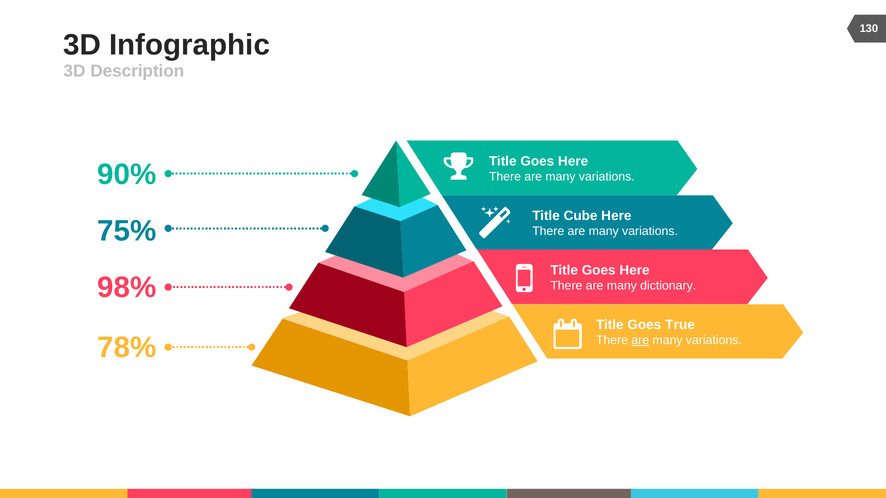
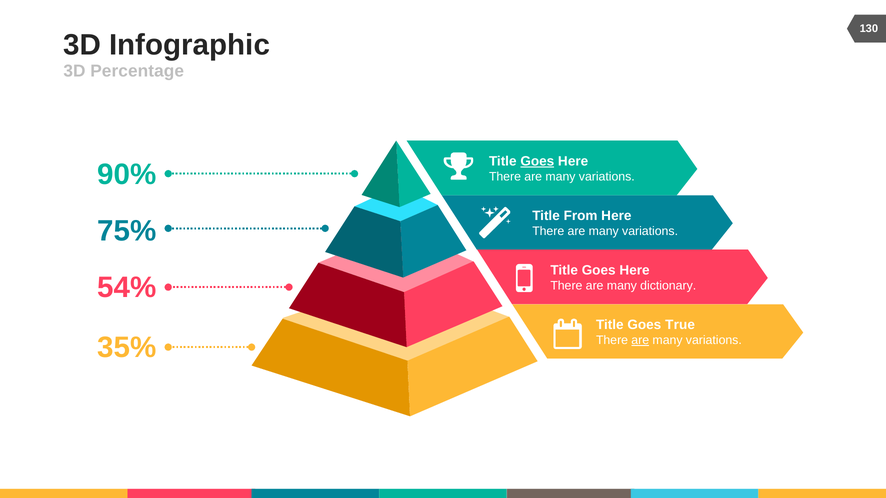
Description: Description -> Percentage
Goes at (537, 161) underline: none -> present
Cube: Cube -> From
98%: 98% -> 54%
78%: 78% -> 35%
